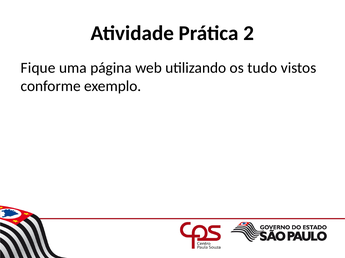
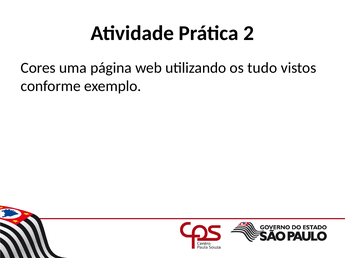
Fique: Fique -> Cores
